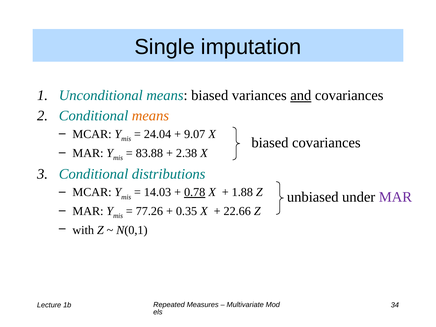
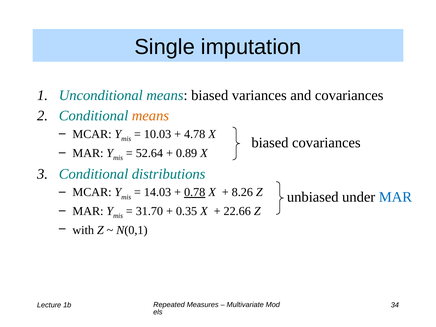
and underline: present -> none
24.04: 24.04 -> 10.03
9.07: 9.07 -> 4.78
83.88: 83.88 -> 52.64
2.38: 2.38 -> 0.89
1.88: 1.88 -> 8.26
MAR at (395, 197) colour: purple -> blue
77.26: 77.26 -> 31.70
